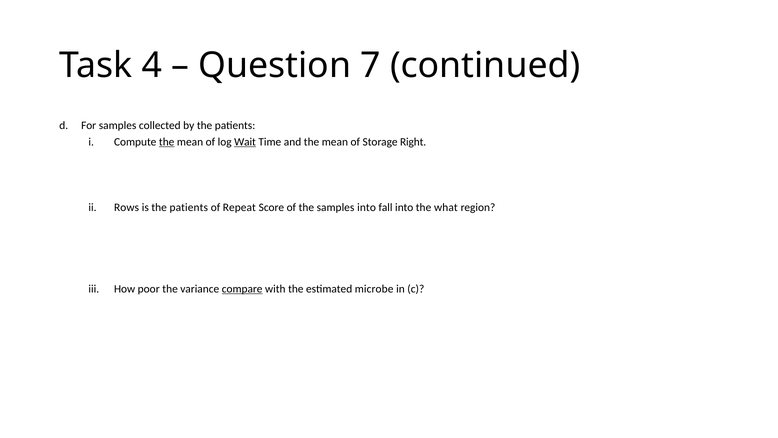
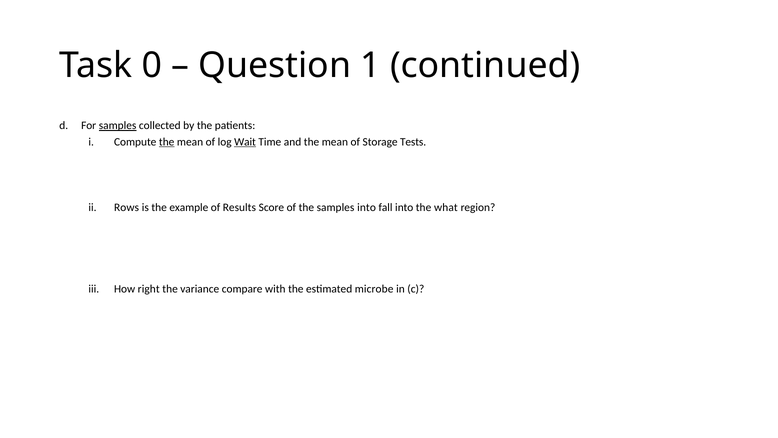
4: 4 -> 0
7: 7 -> 1
samples at (118, 125) underline: none -> present
Right: Right -> Tests
is the patients: patients -> example
Repeat: Repeat -> Results
poor: poor -> right
compare underline: present -> none
